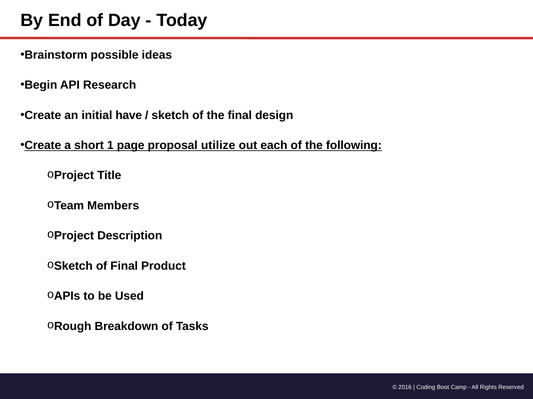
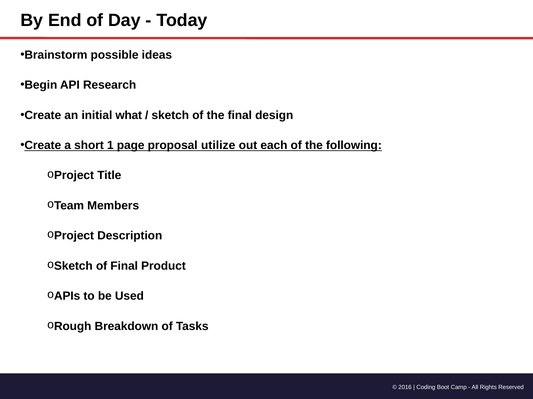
have: have -> what
